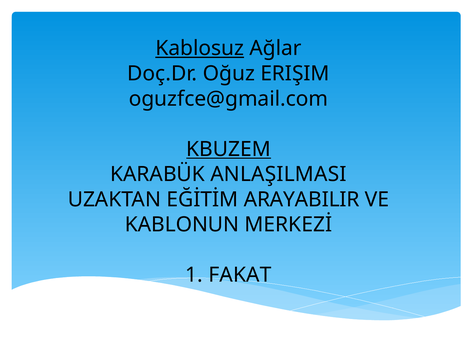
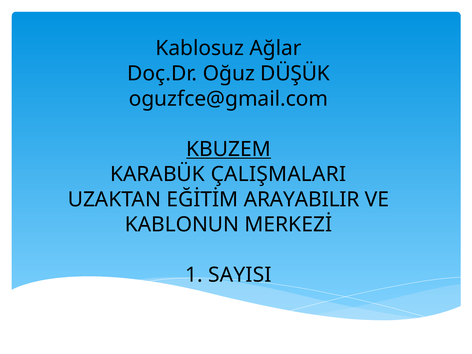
Kablosuz underline: present -> none
ERIŞIM: ERIŞIM -> DÜŞÜK
ANLAŞILMASI: ANLAŞILMASI -> ÇALIŞMALARI
FAKAT: FAKAT -> SAYISI
